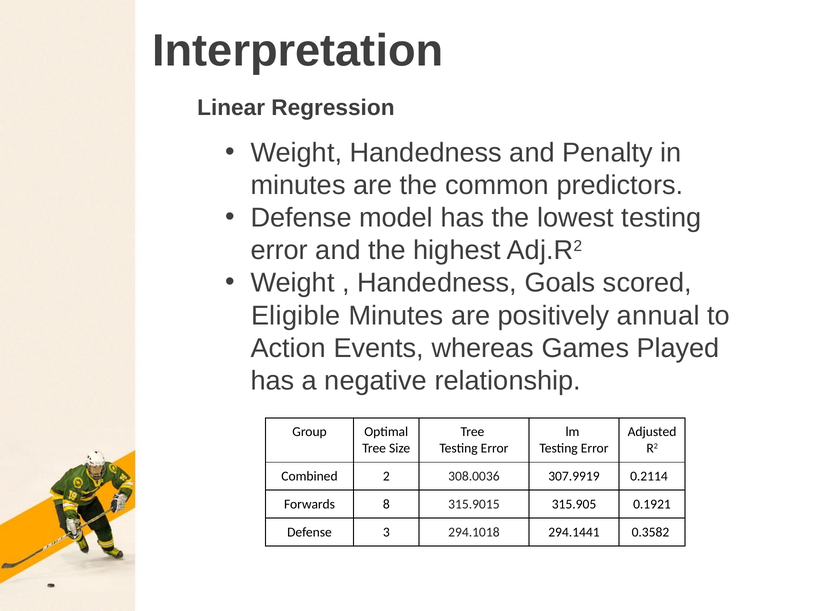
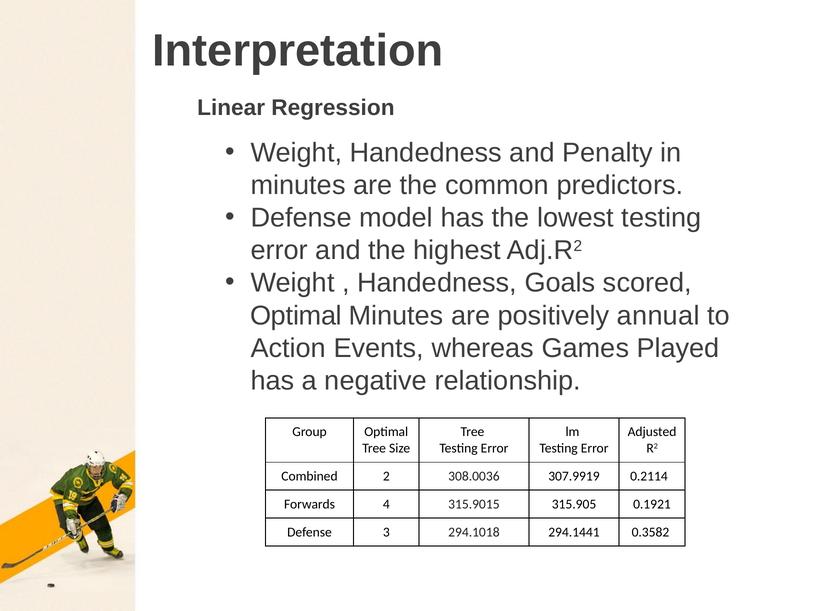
Eligible at (296, 315): Eligible -> Optimal
8: 8 -> 4
